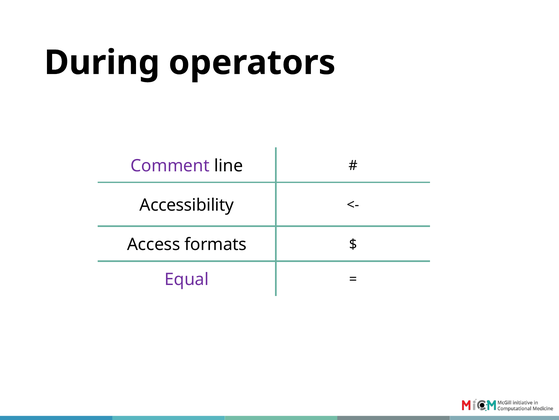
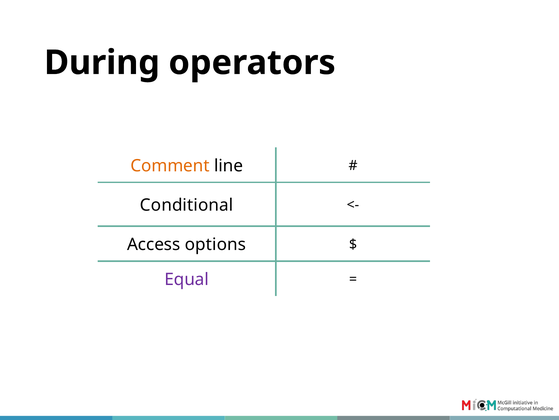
Comment colour: purple -> orange
Accessibility: Accessibility -> Conditional
formats: formats -> options
